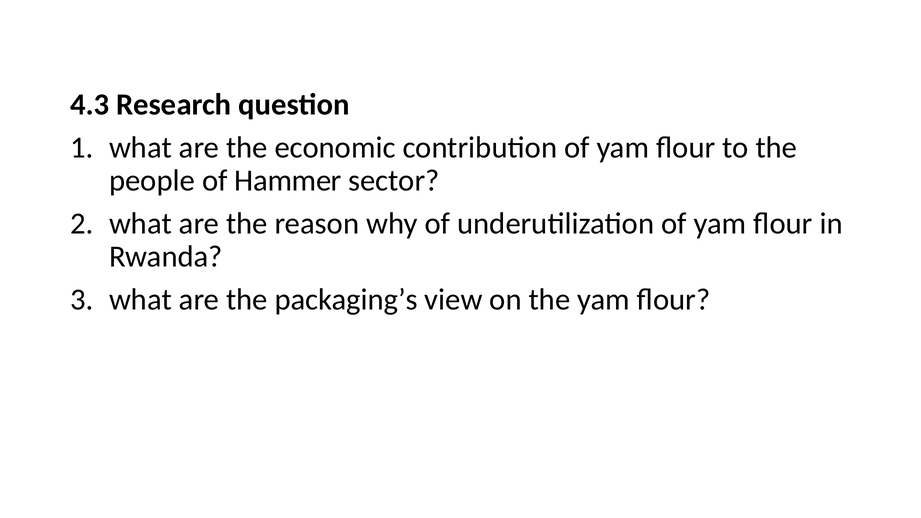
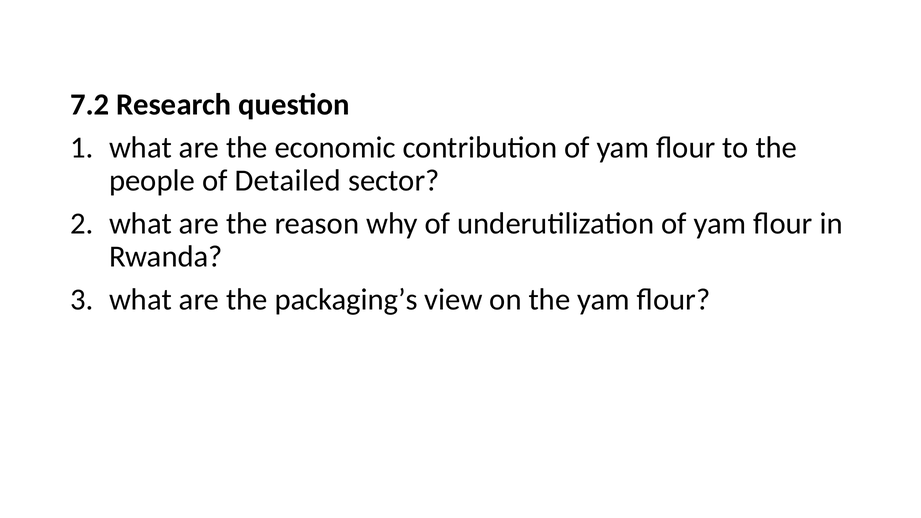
4.3: 4.3 -> 7.2
Hammer: Hammer -> Detailed
